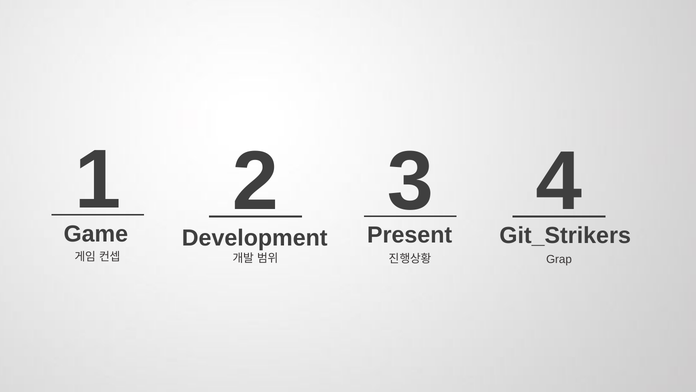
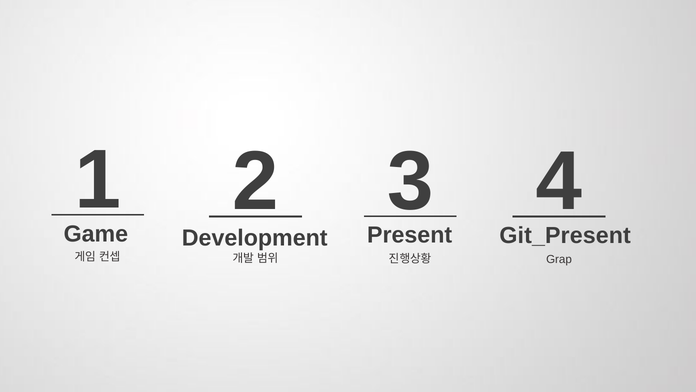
Git_Strikers: Git_Strikers -> Git_Present
